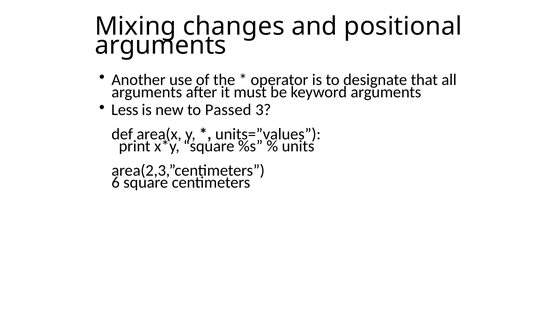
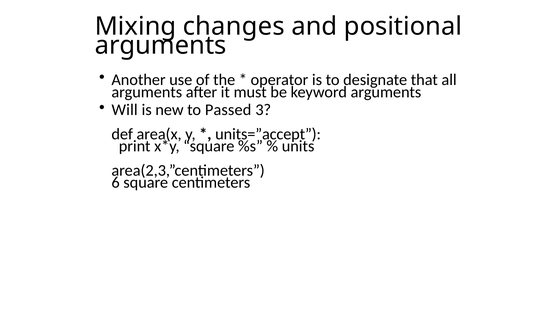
Less: Less -> Will
units=”values: units=”values -> units=”accept
